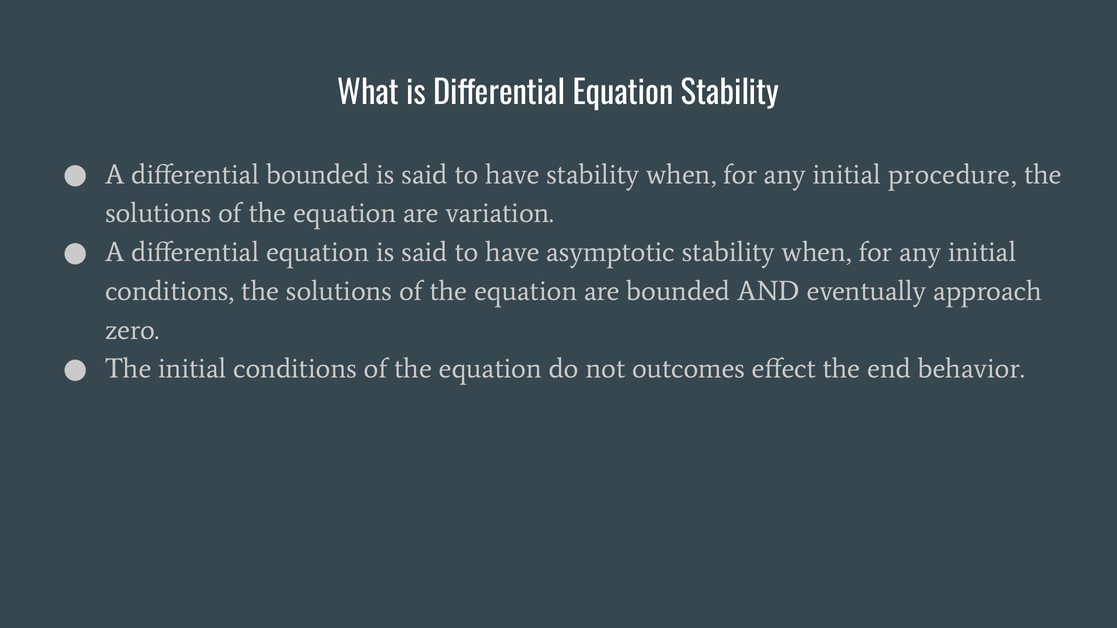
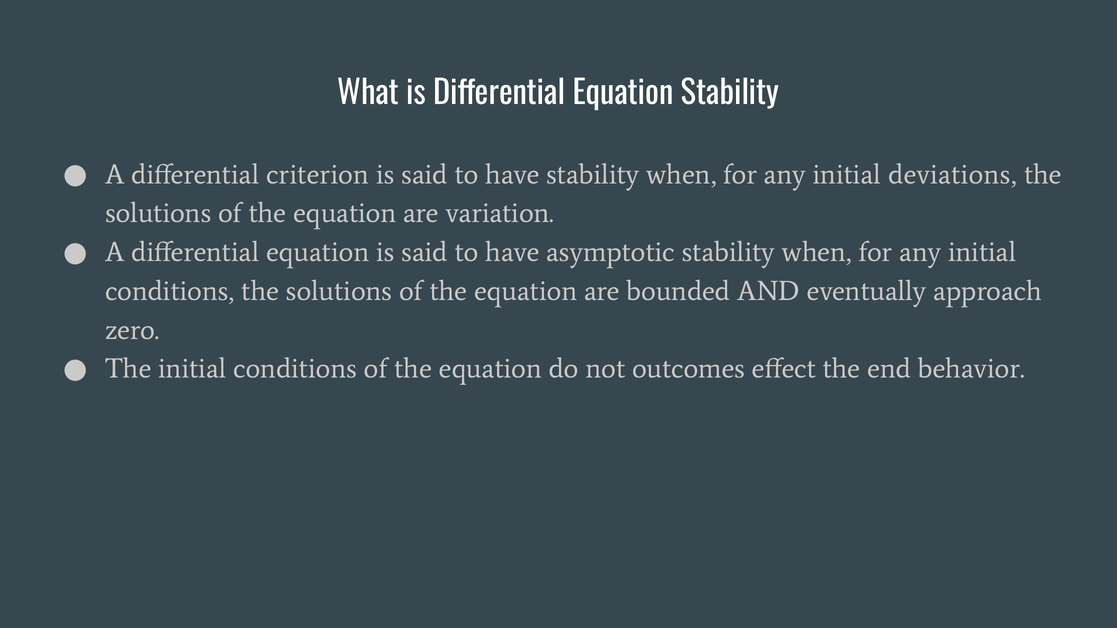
differential bounded: bounded -> criterion
procedure: procedure -> deviations
